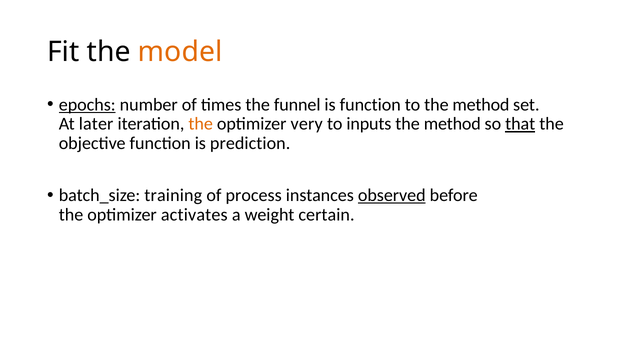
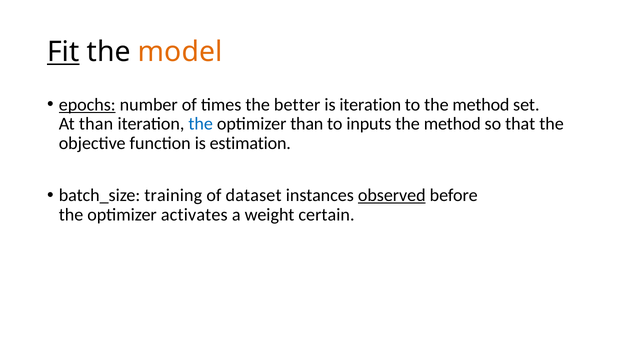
Fit underline: none -> present
funnel: funnel -> better
is function: function -> iteration
At later: later -> than
the at (201, 124) colour: orange -> blue
optimizer very: very -> than
that underline: present -> none
prediction: prediction -> estimation
process: process -> dataset
